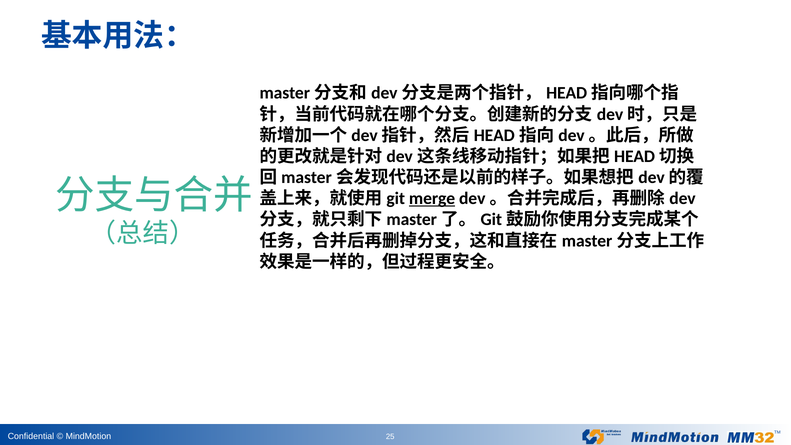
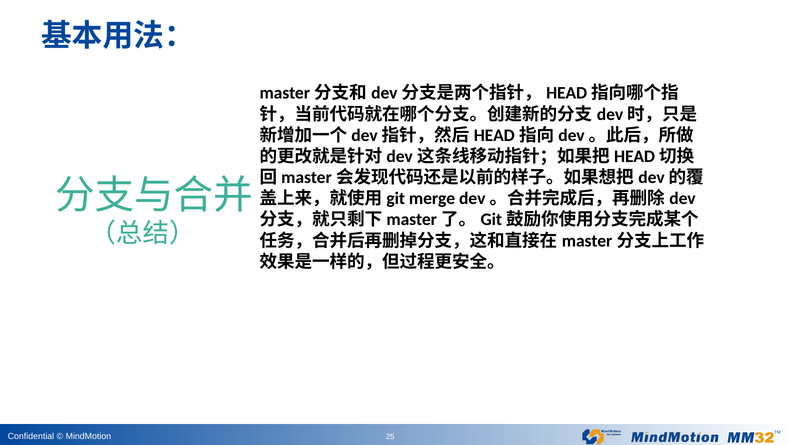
merge underline: present -> none
